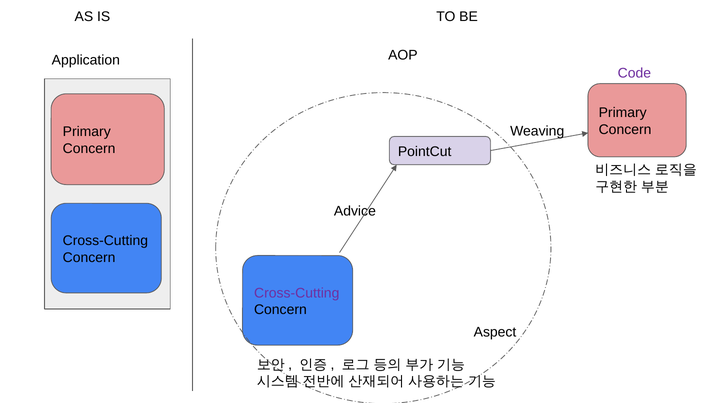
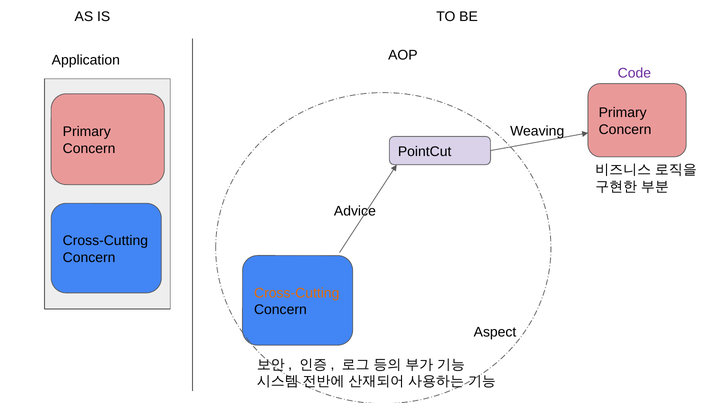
Cross-Cutting at (297, 293) colour: purple -> orange
